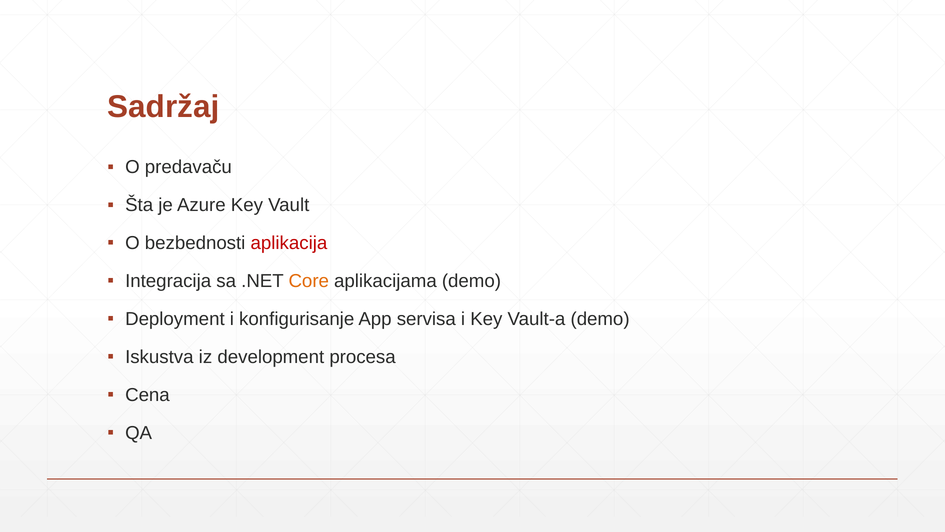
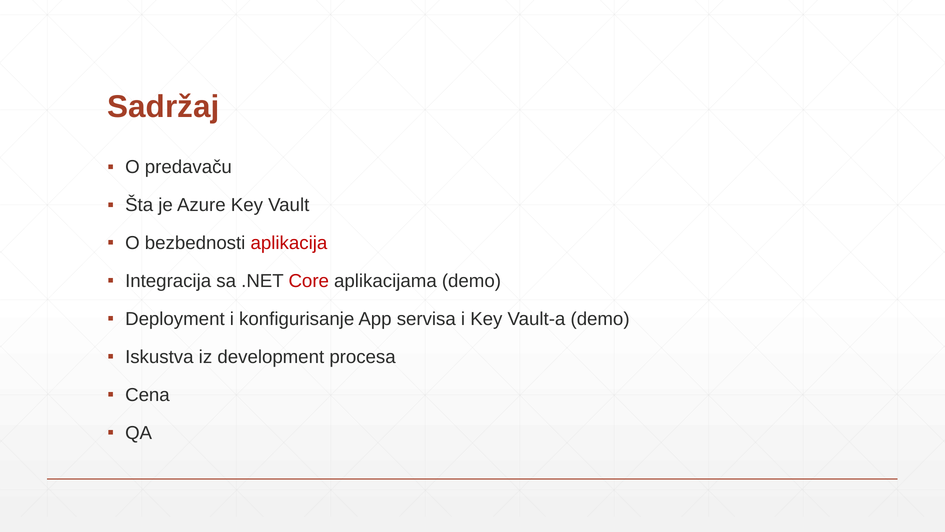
Core colour: orange -> red
